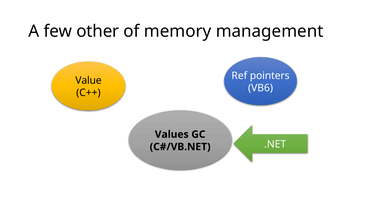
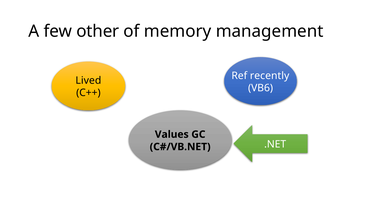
pointers: pointers -> recently
Value: Value -> Lived
